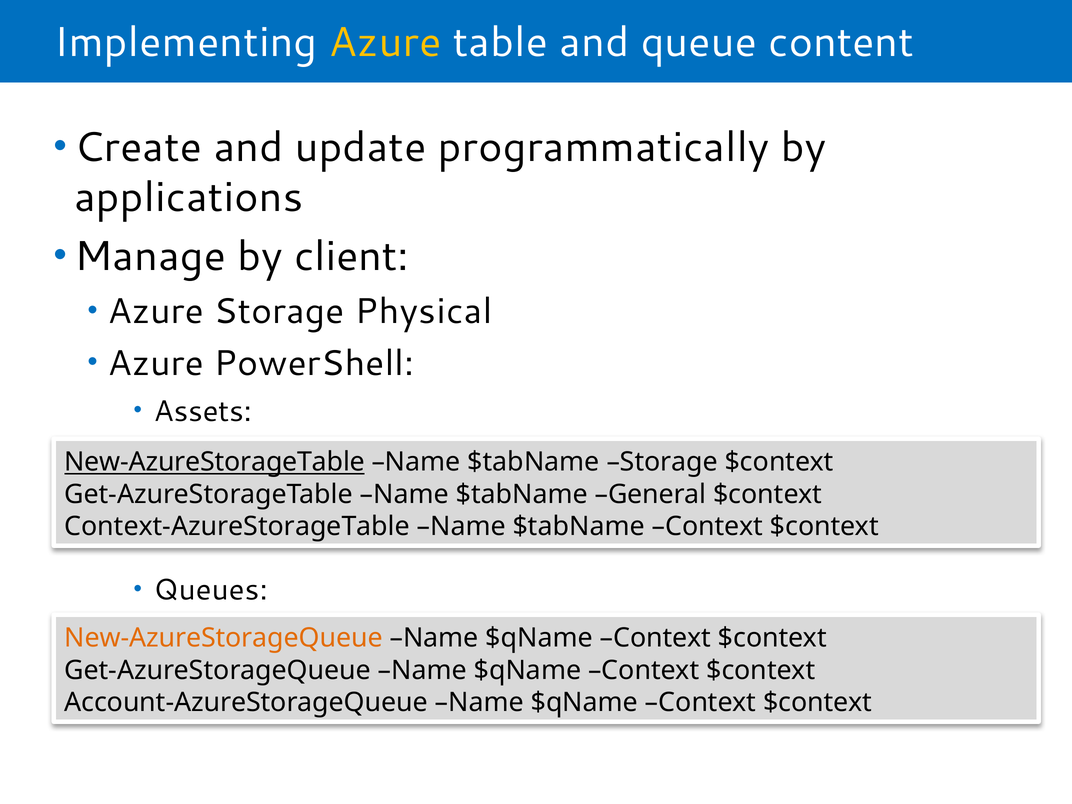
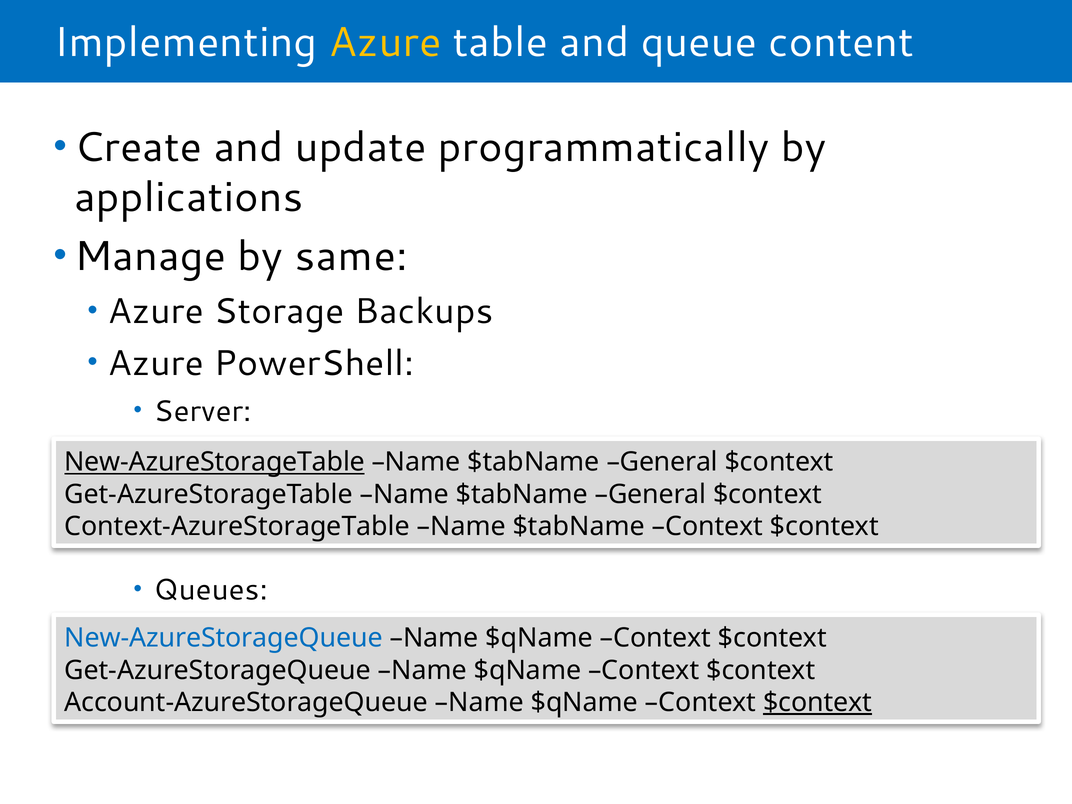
client: client -> same
Physical: Physical -> Backups
Assets: Assets -> Server
Storage at (662, 462): Storage -> General
New-AzureStorageQueue colour: orange -> blue
$context at (818, 702) underline: none -> present
